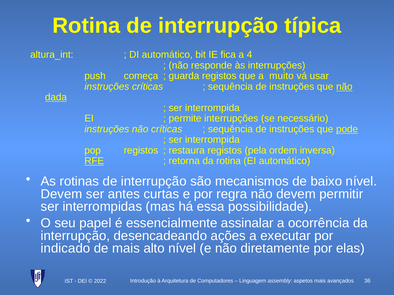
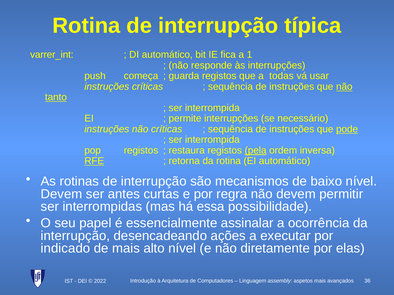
altura_int: altura_int -> varrer_int
4: 4 -> 1
muito: muito -> todas
dada: dada -> tanto
pela underline: none -> present
